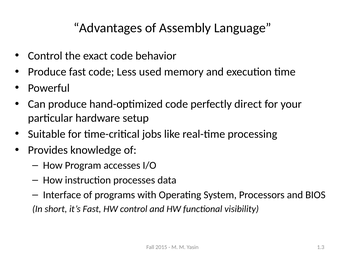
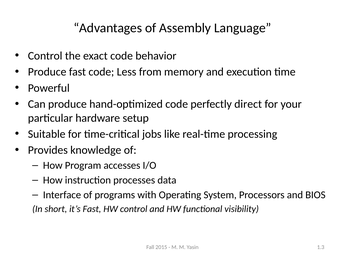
used: used -> from
